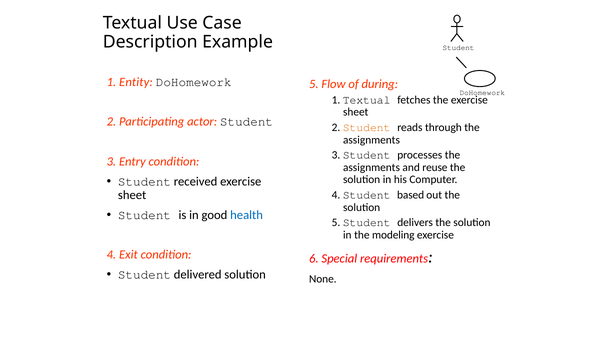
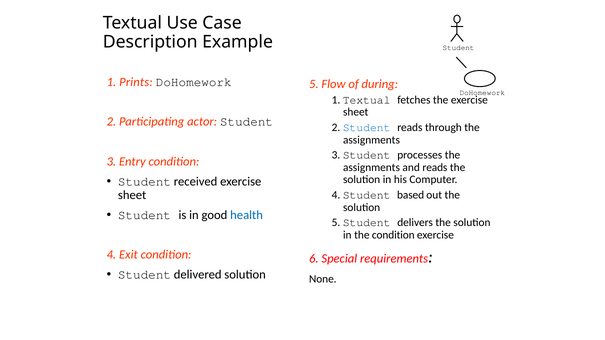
Entity: Entity -> Prints
Student at (367, 128) colour: orange -> blue
and reuse: reuse -> reads
the modeling: modeling -> condition
